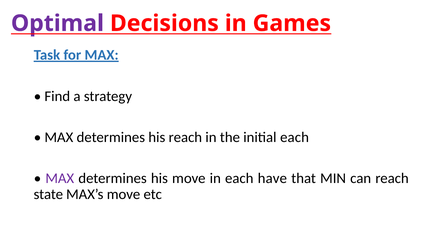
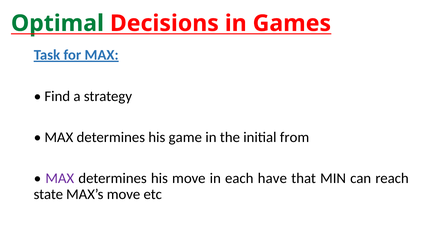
Optimal colour: purple -> green
his reach: reach -> game
initial each: each -> from
